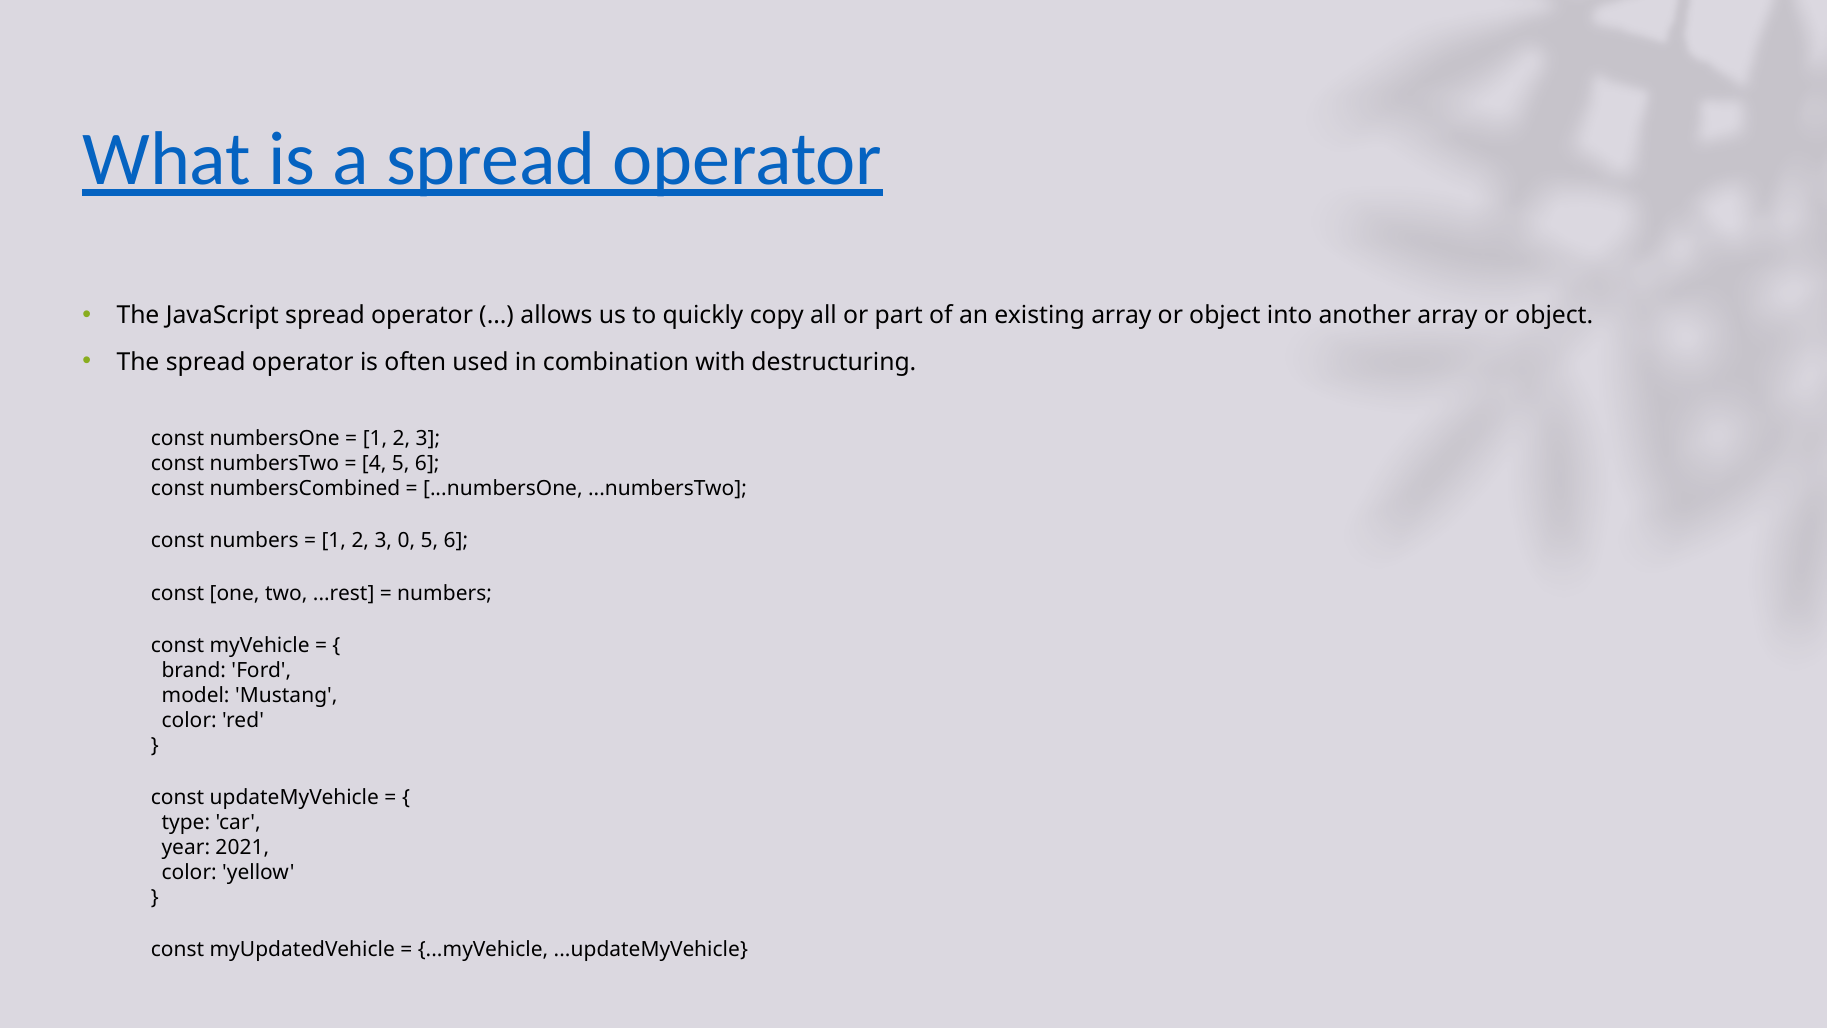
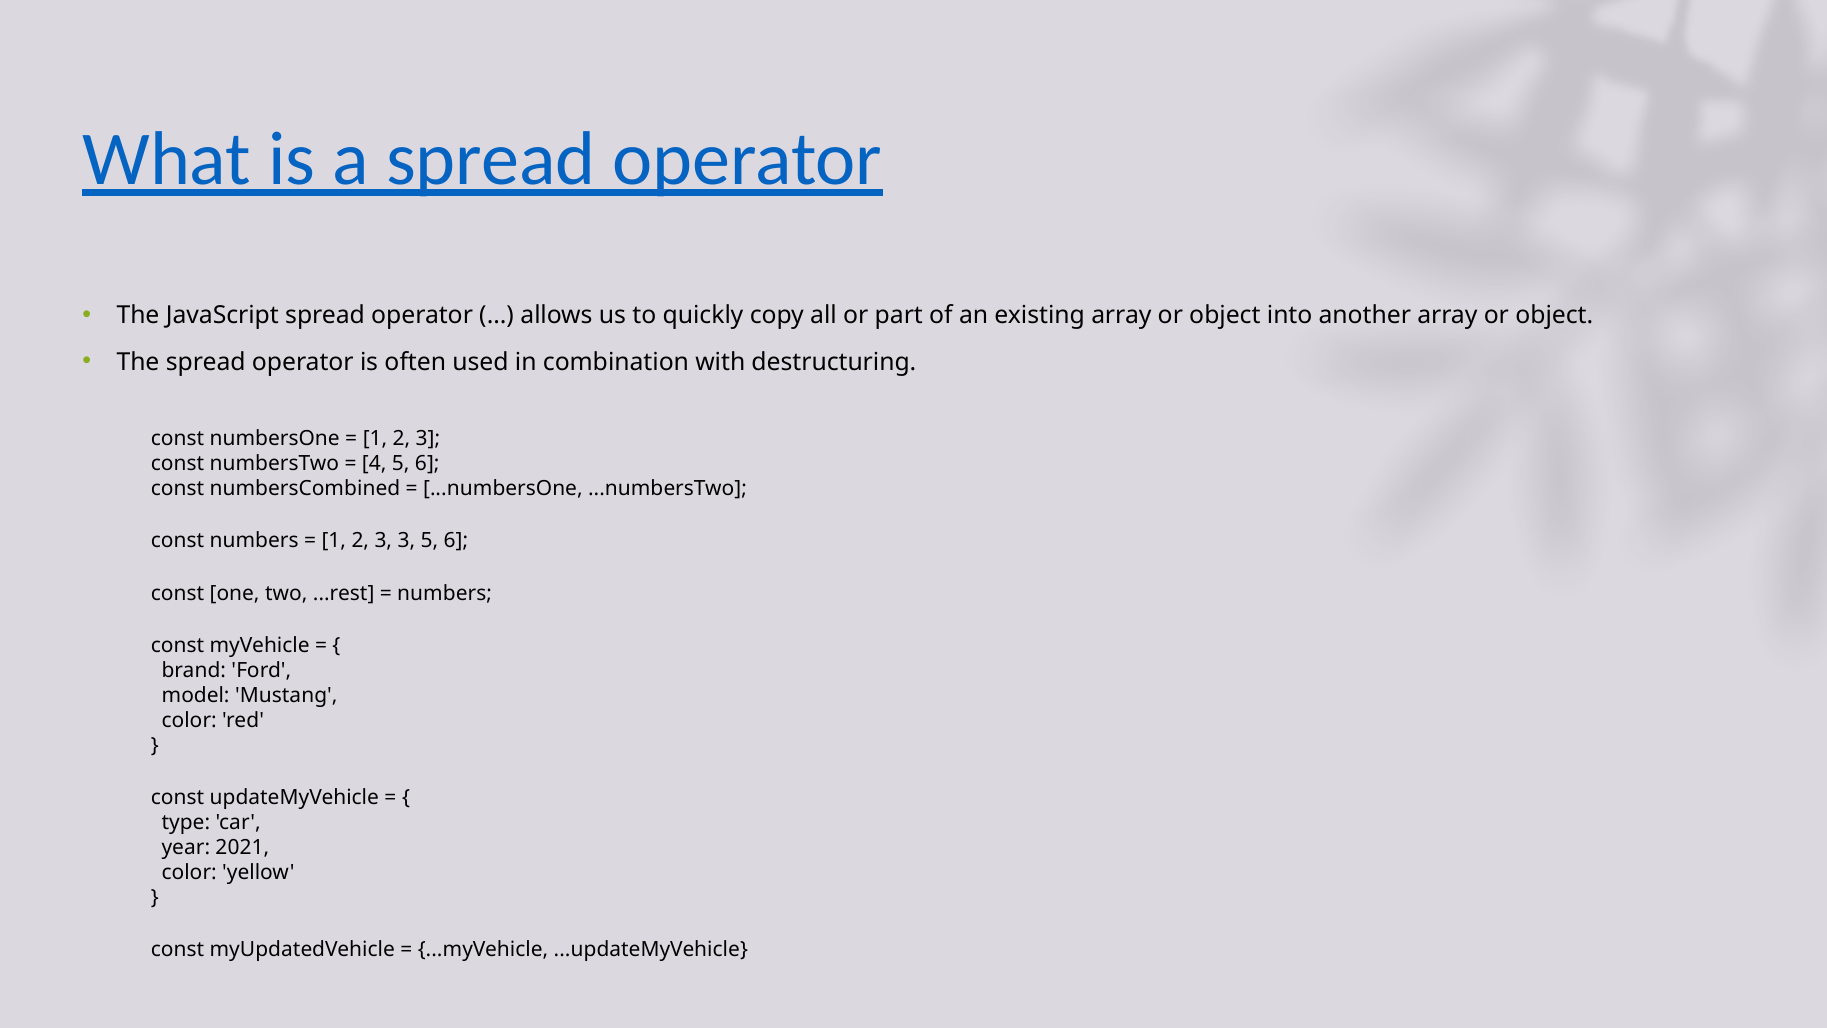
3 0: 0 -> 3
